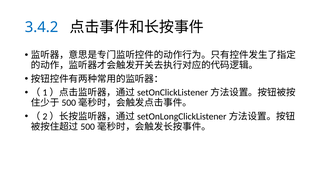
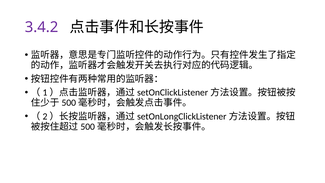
3.4.2 colour: blue -> purple
